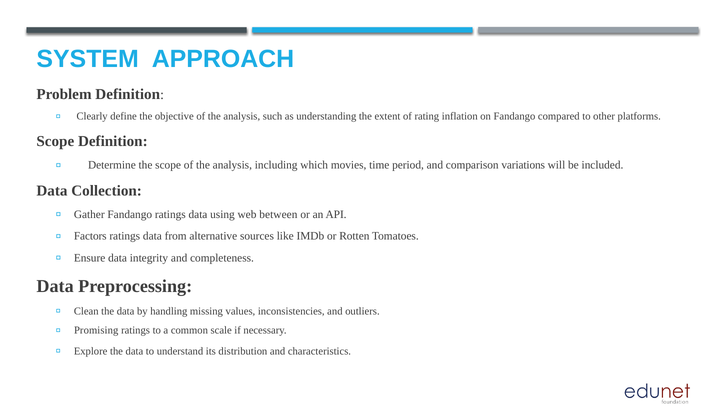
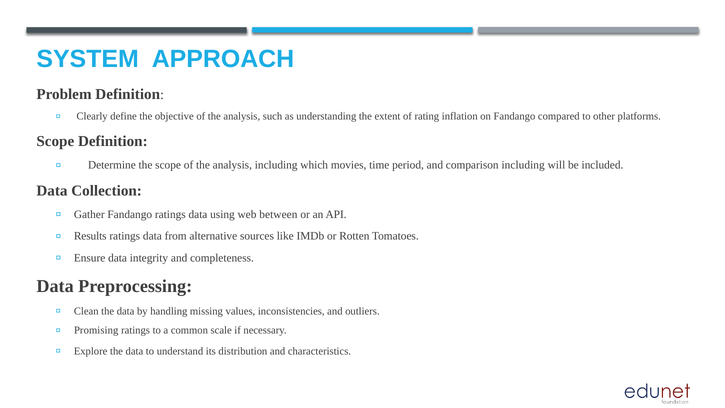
comparison variations: variations -> including
Factors: Factors -> Results
